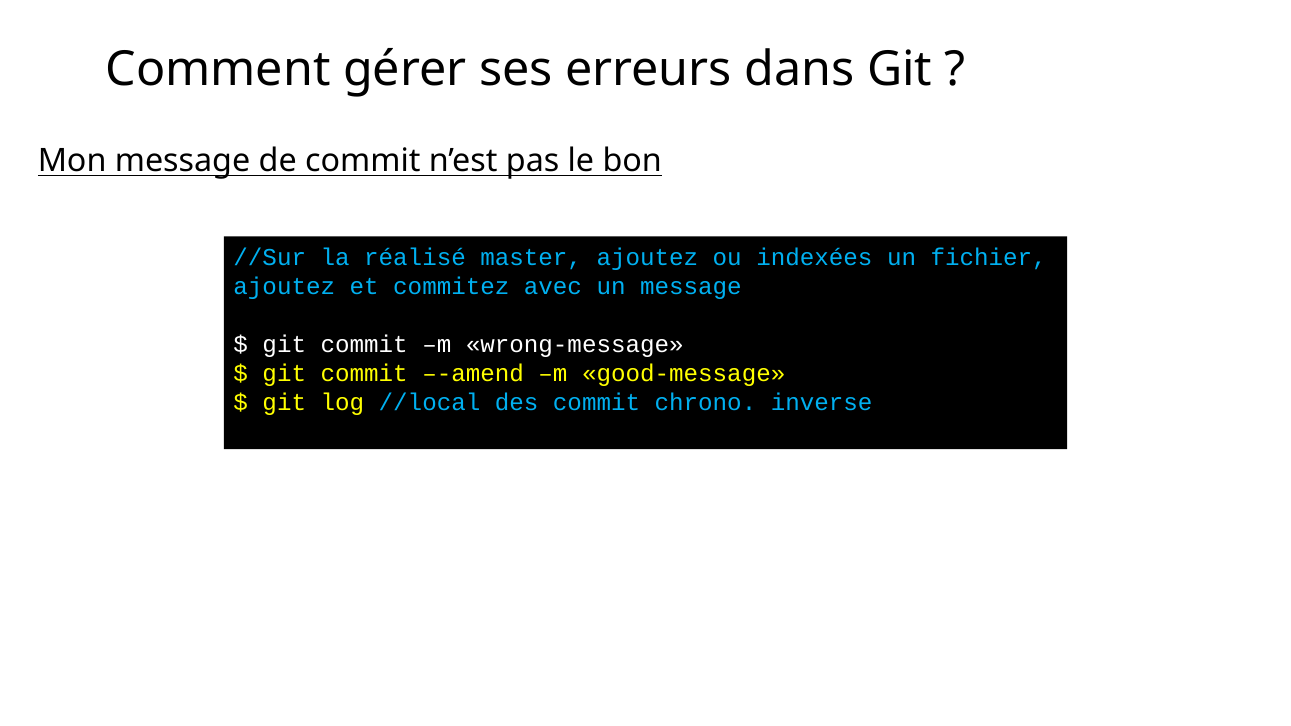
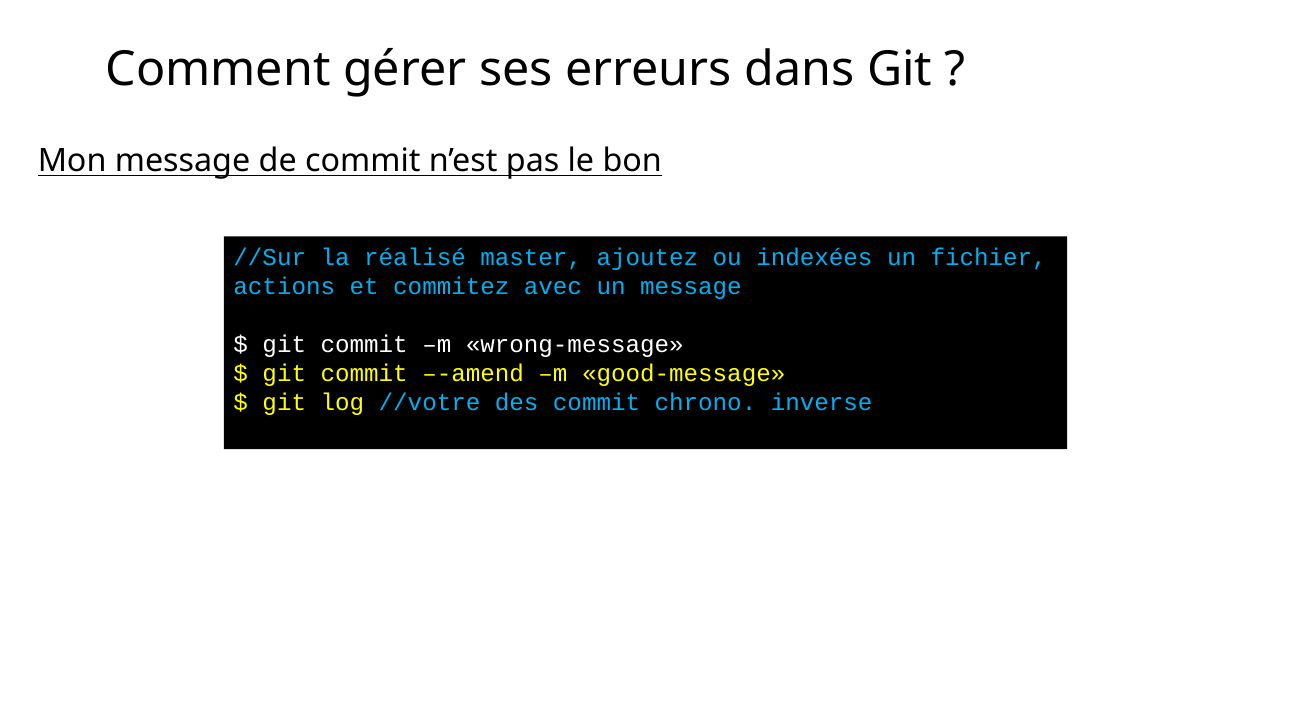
ajoutez at (284, 286): ajoutez -> actions
//local: //local -> //votre
